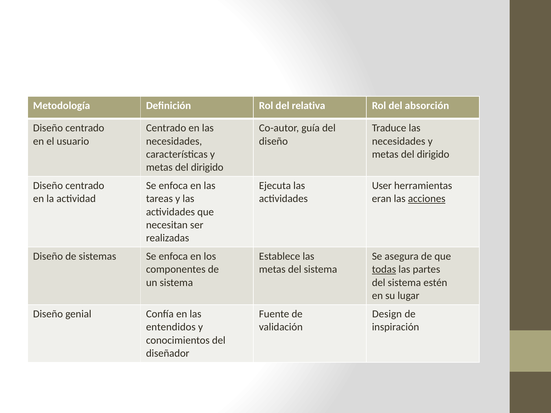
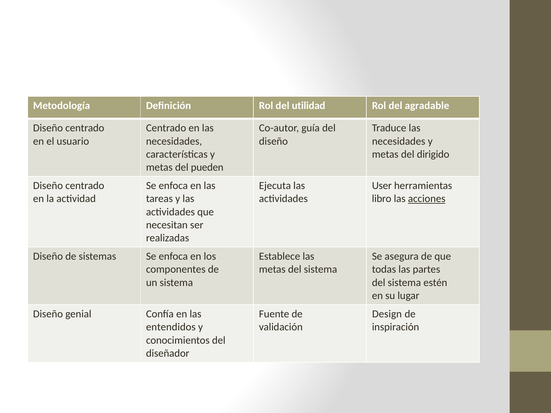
relativa: relativa -> utilidad
absorción: absorción -> agradable
dirigido at (207, 167): dirigido -> pueden
eran: eran -> libro
todas underline: present -> none
